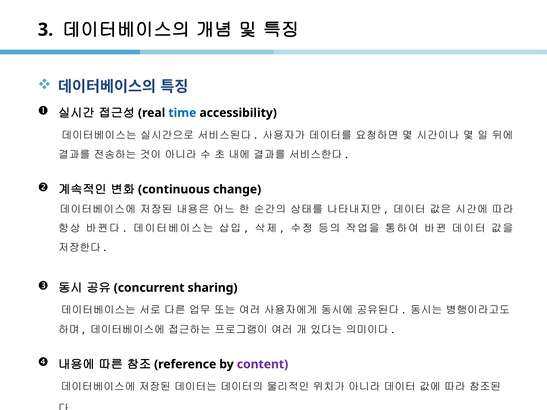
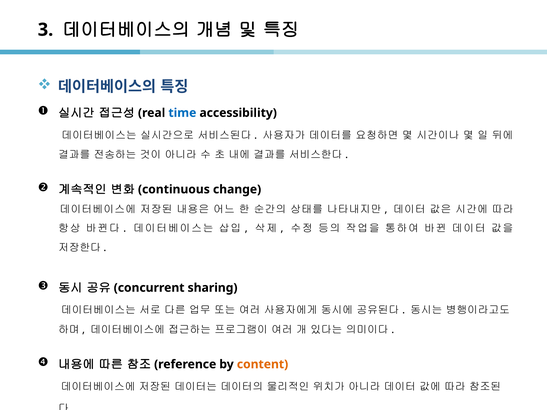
content colour: purple -> orange
